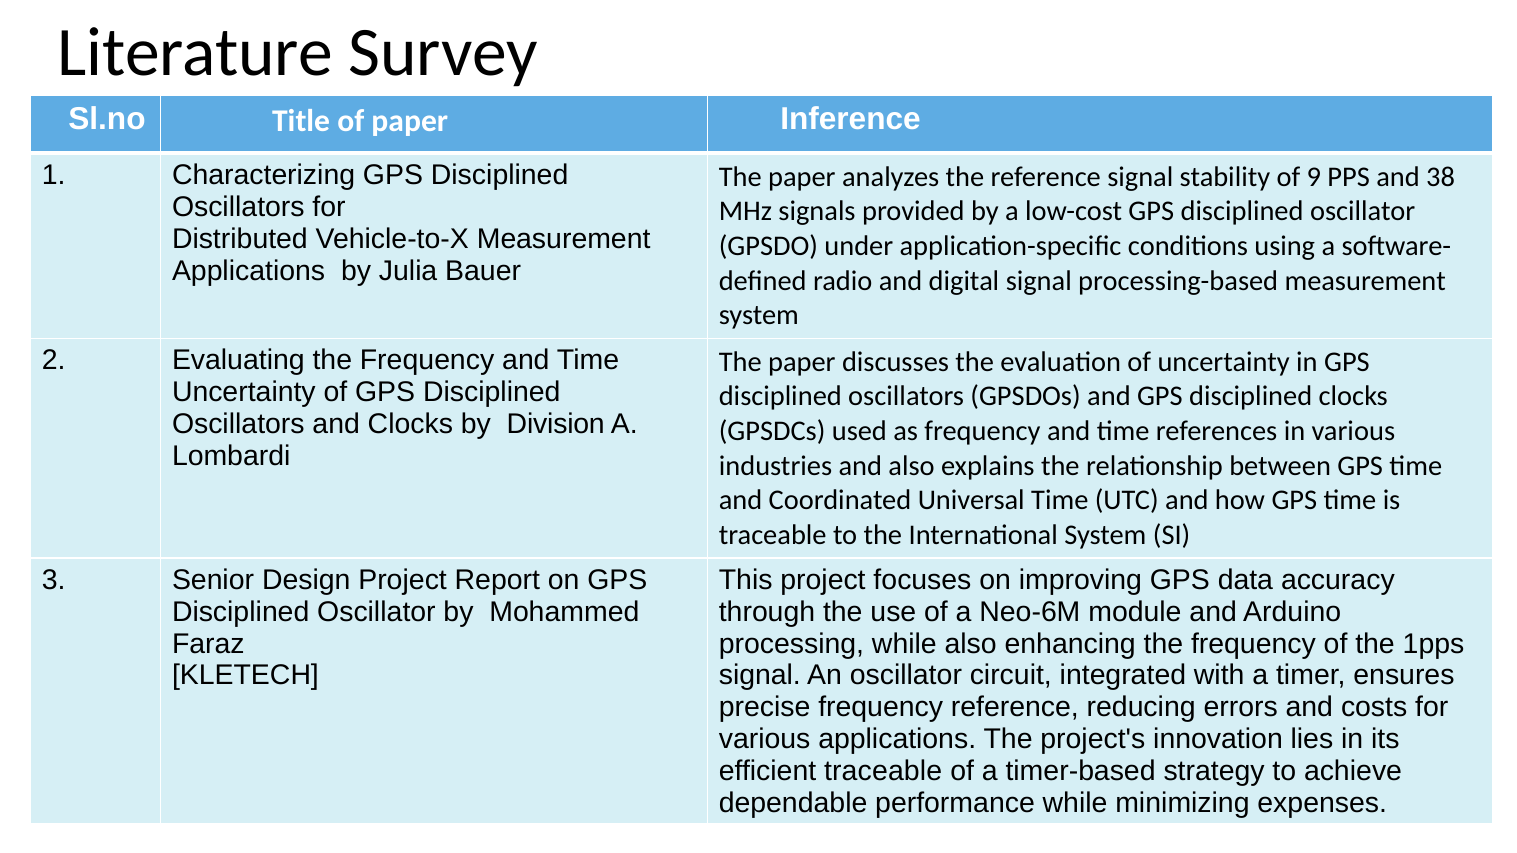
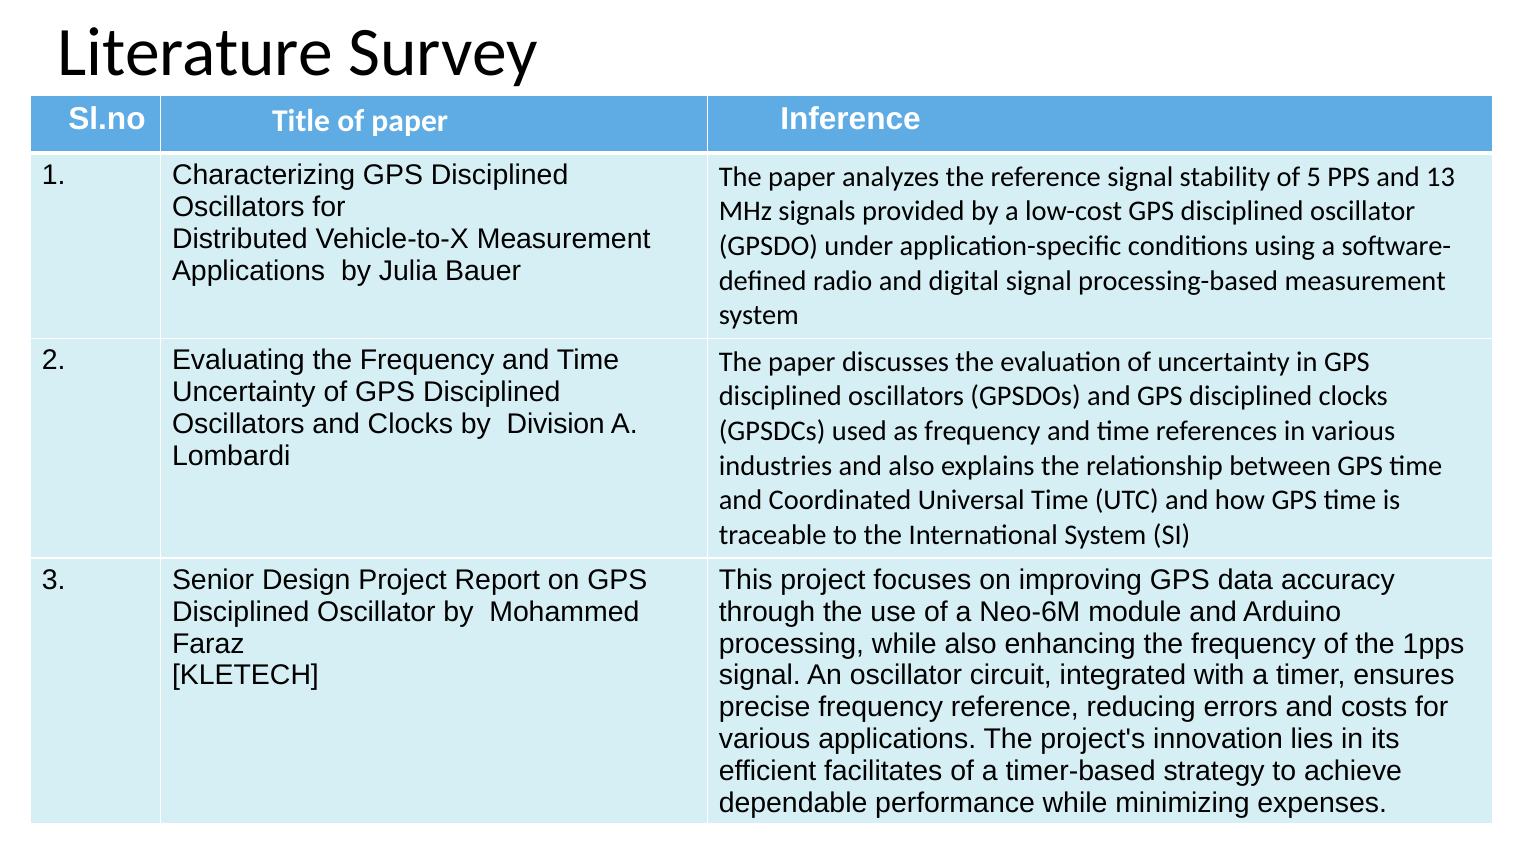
9: 9 -> 5
38: 38 -> 13
efficient traceable: traceable -> facilitates
